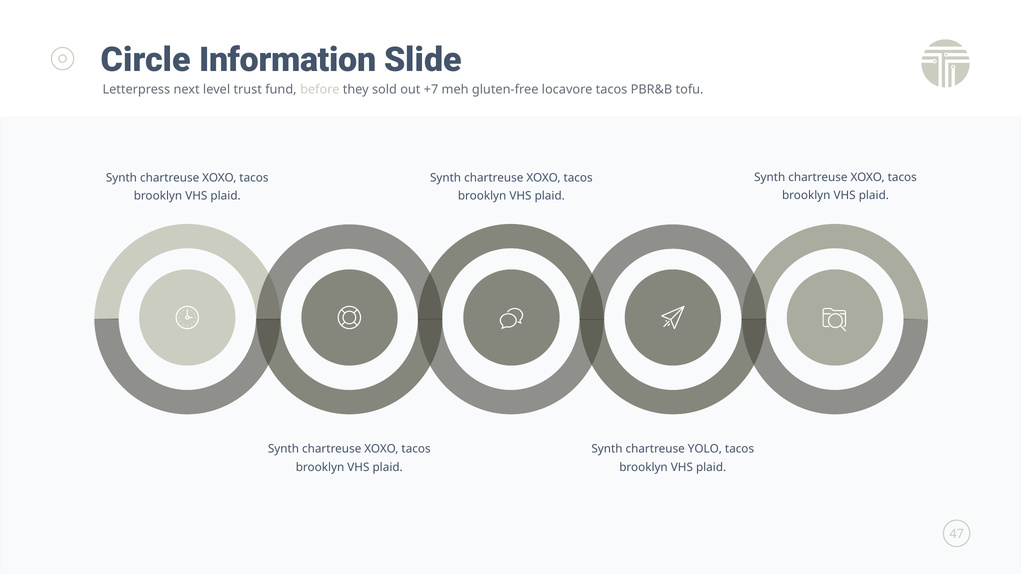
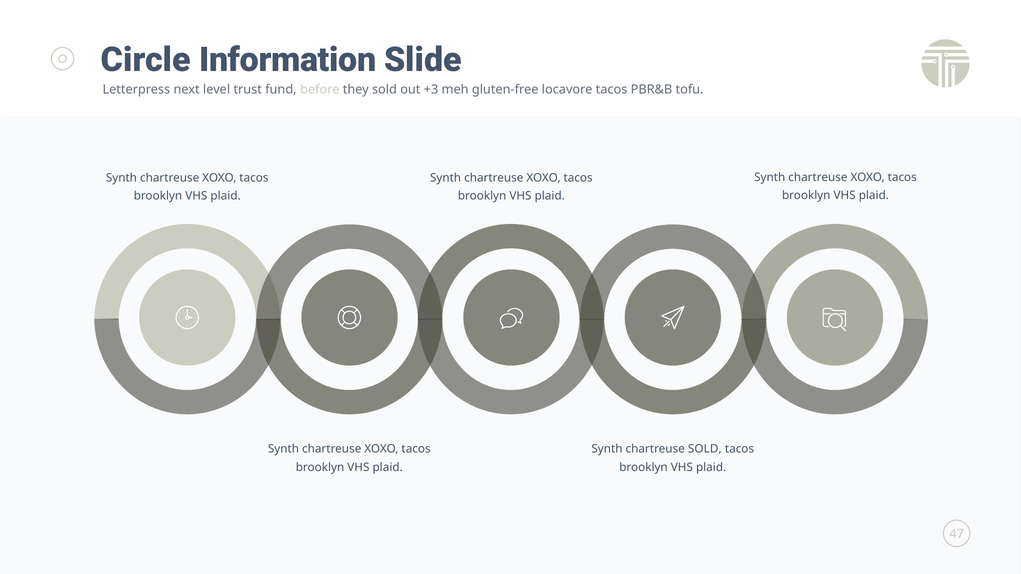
+7: +7 -> +3
chartreuse YOLO: YOLO -> SOLD
